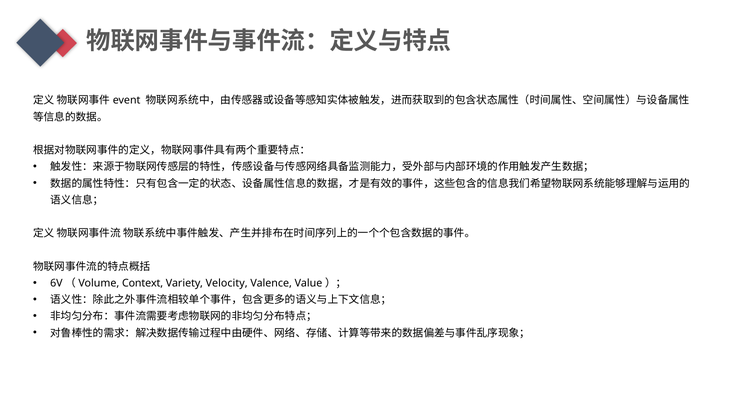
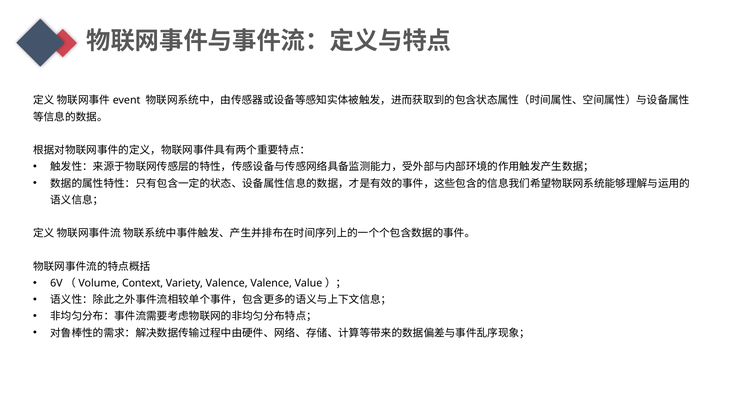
Variety Velocity: Velocity -> Valence
